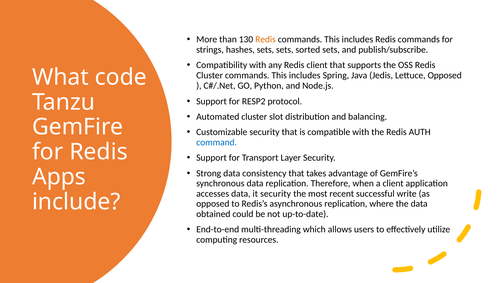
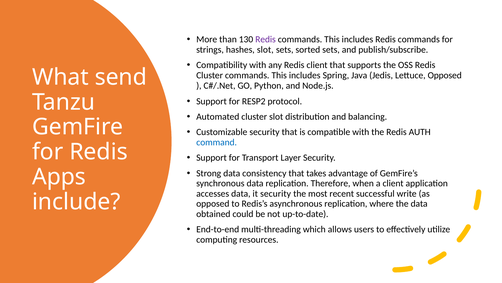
Redis at (266, 39) colour: orange -> purple
hashes sets: sets -> slot
code: code -> send
